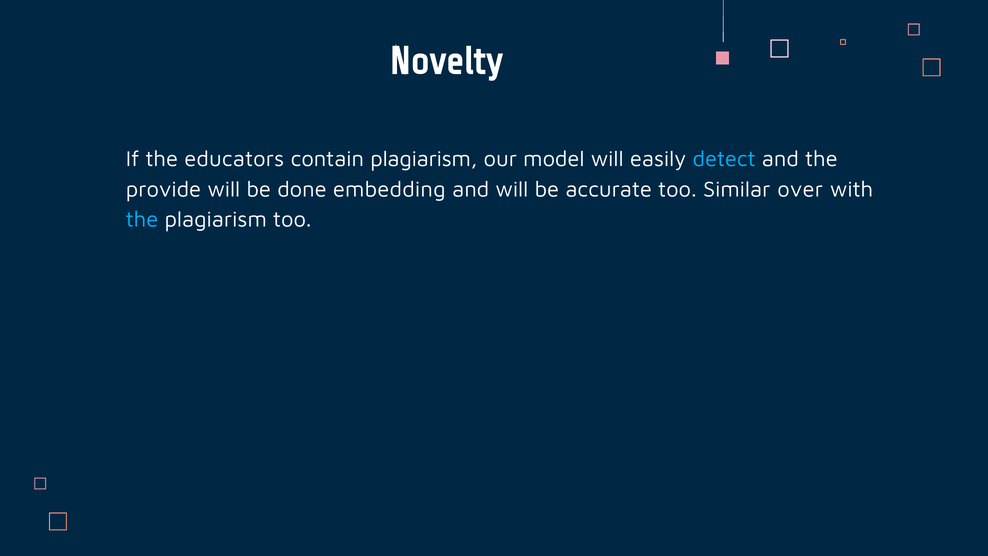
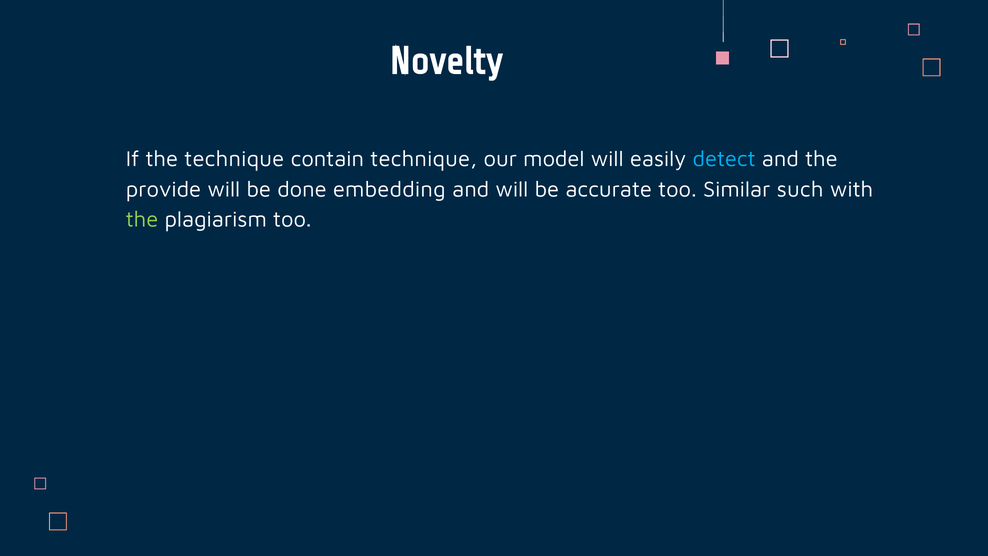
the educators: educators -> technique
contain plagiarism: plagiarism -> technique
over: over -> such
the at (142, 220) colour: light blue -> light green
